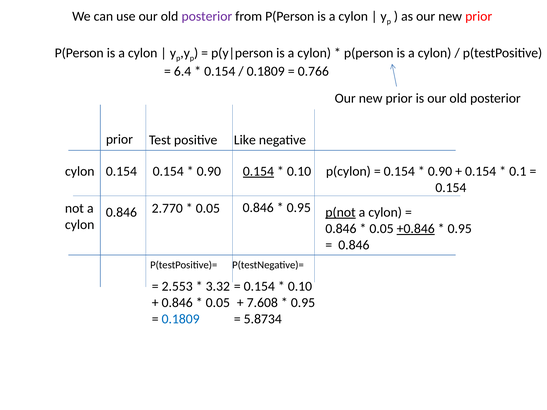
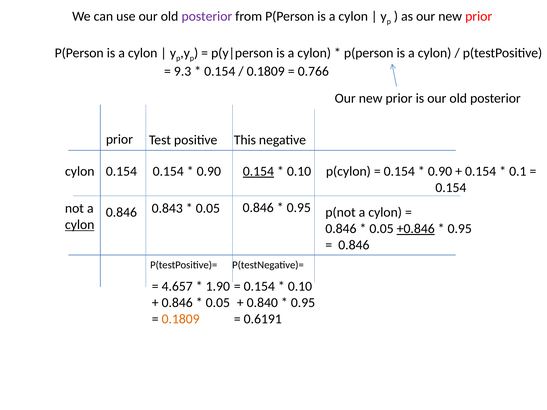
6.4: 6.4 -> 9.3
Like: Like -> This
2.770: 2.770 -> 0.843
p(not underline: present -> none
cylon at (80, 225) underline: none -> present
2.553: 2.553 -> 4.657
3.32: 3.32 -> 1.90
7.608: 7.608 -> 0.840
0.1809 at (181, 319) colour: blue -> orange
5.8734: 5.8734 -> 0.6191
